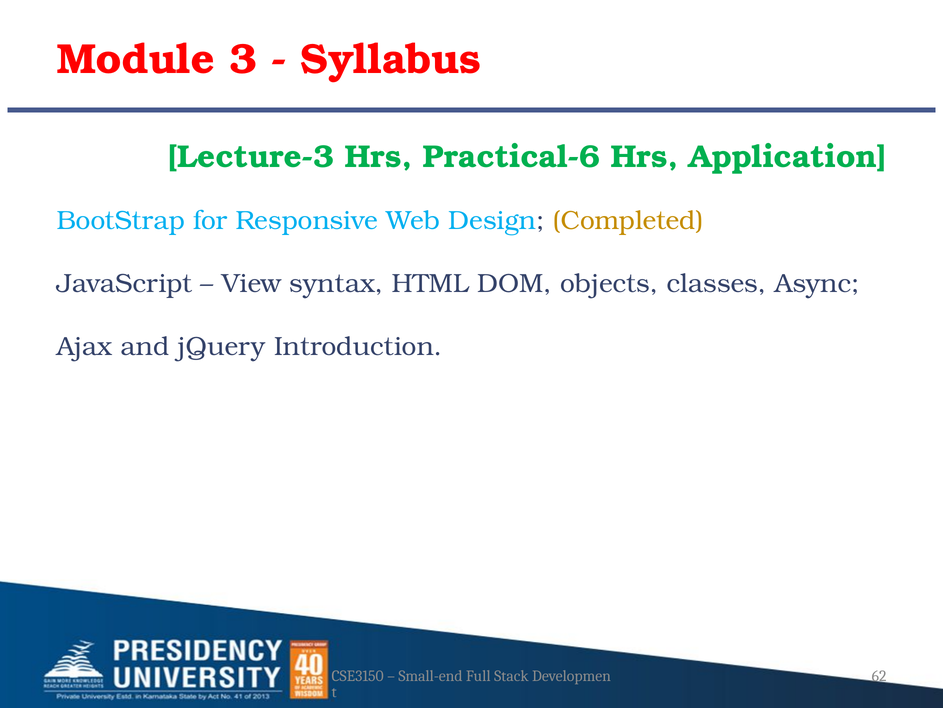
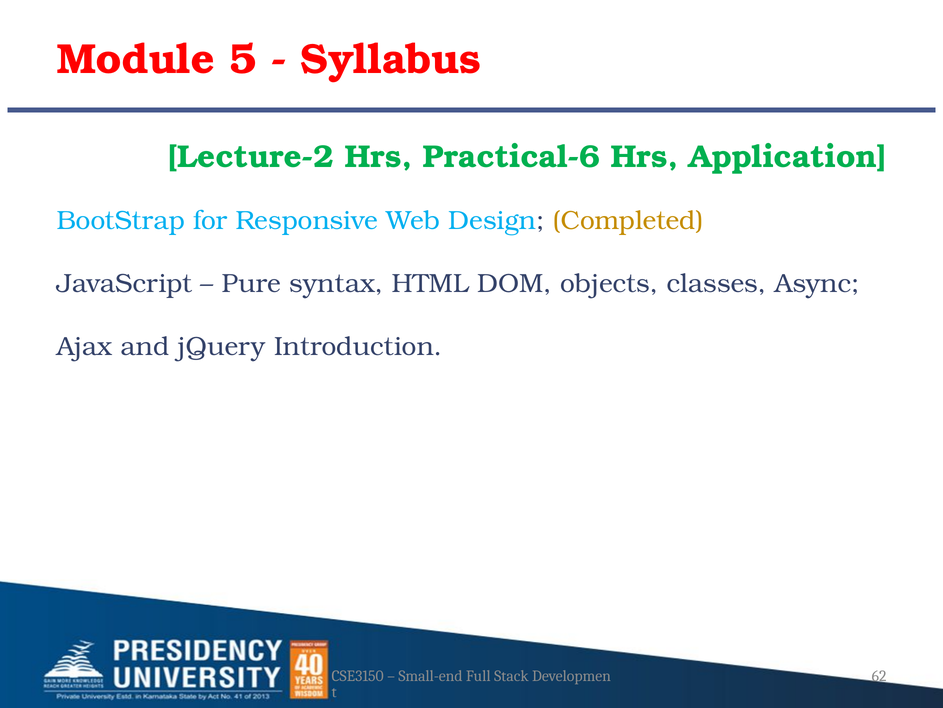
3: 3 -> 5
Lecture-3: Lecture-3 -> Lecture-2
View: View -> Pure
